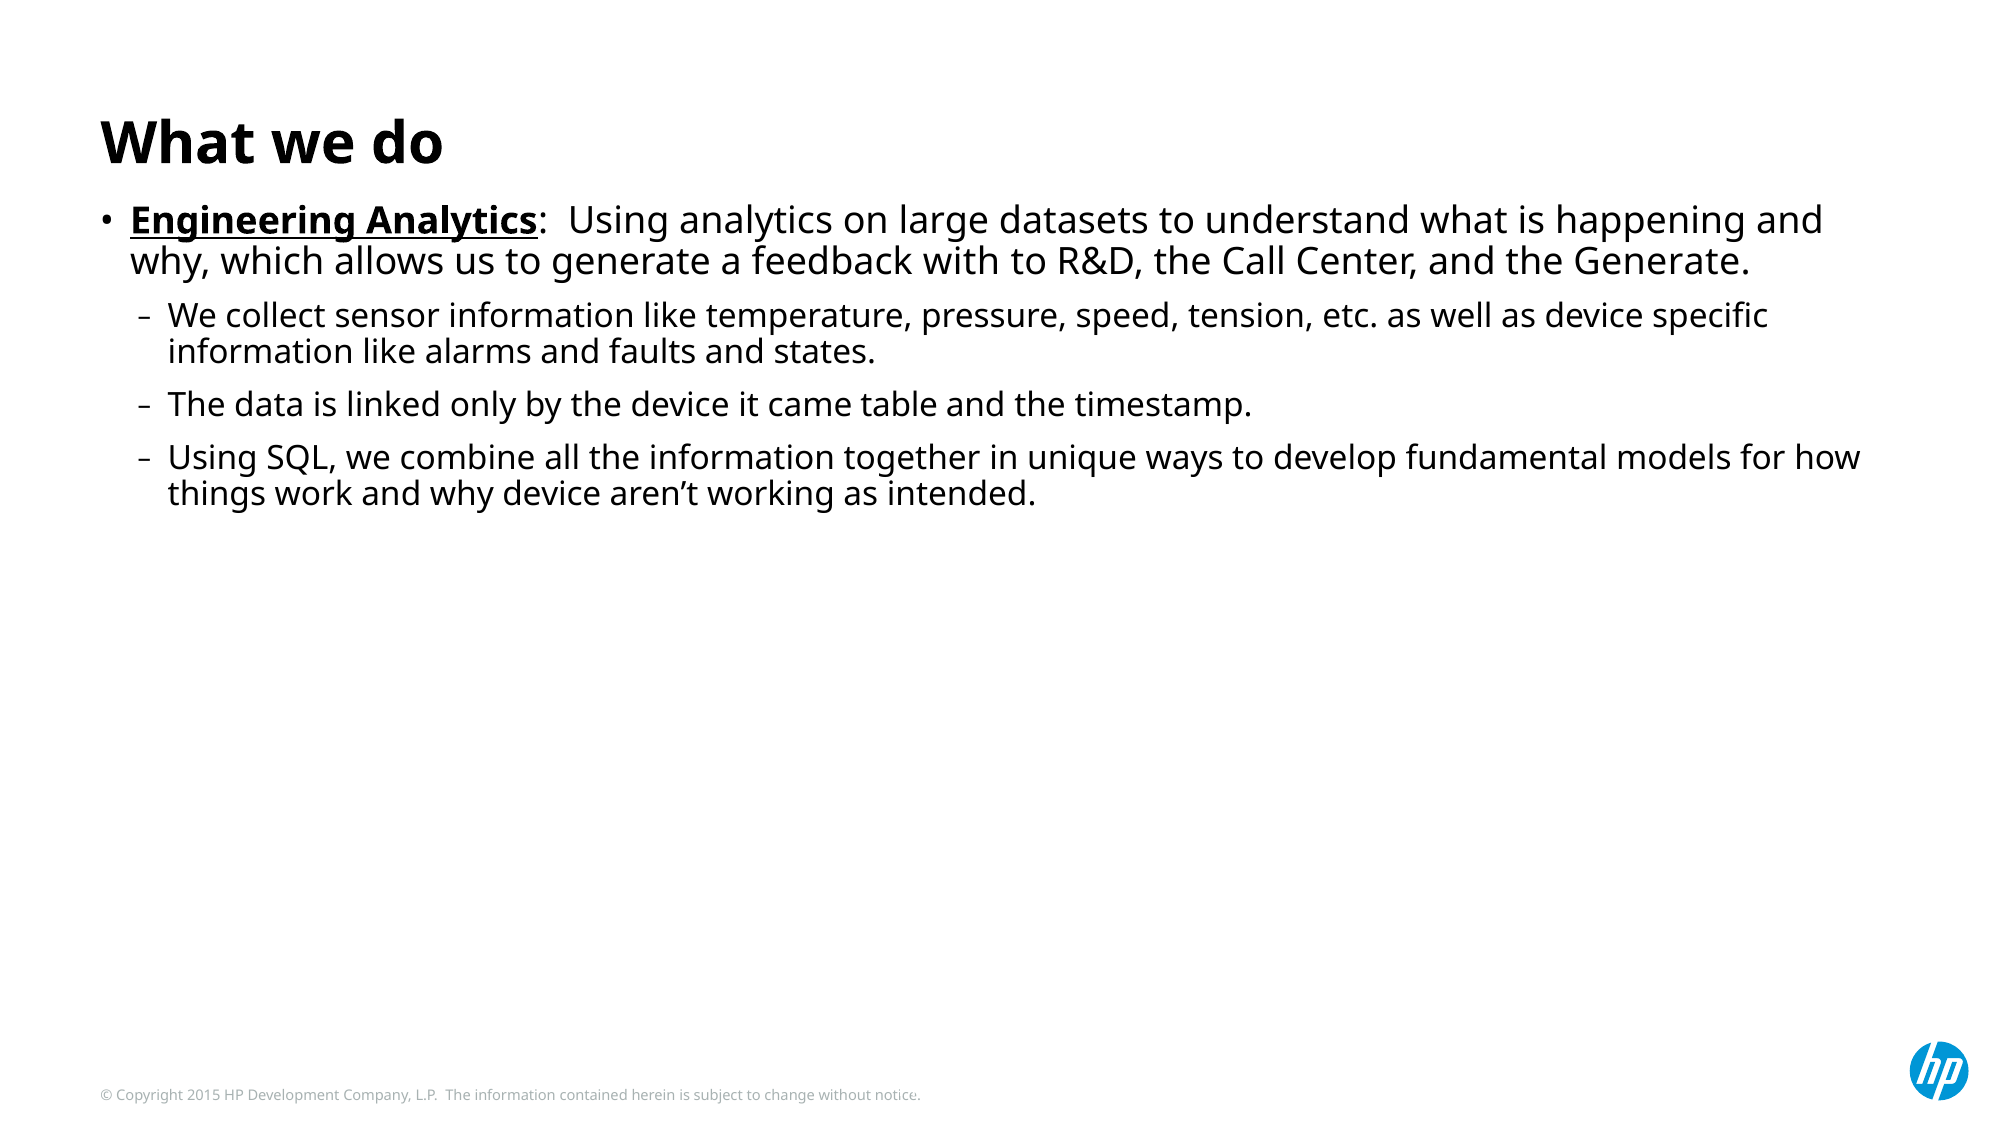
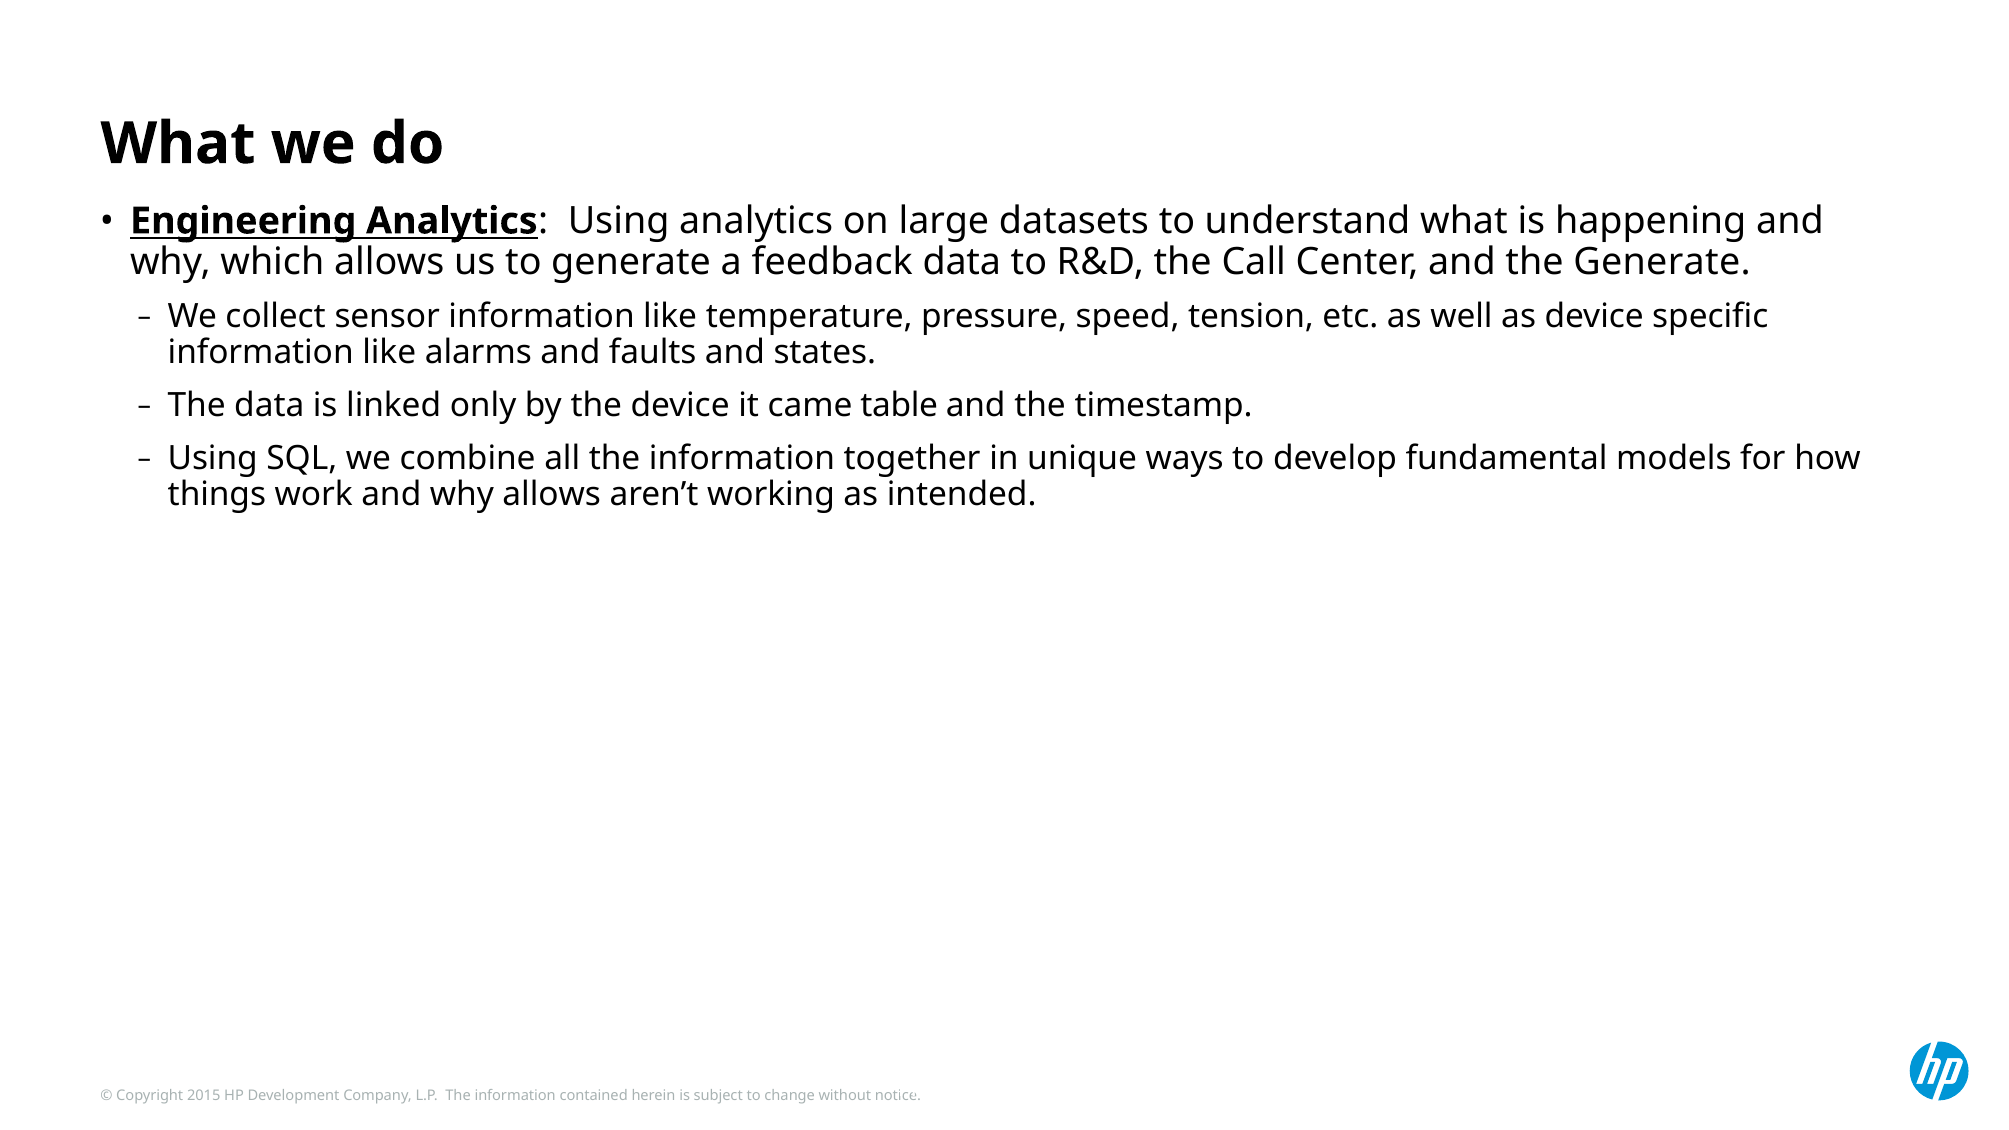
feedback with: with -> data
why device: device -> allows
